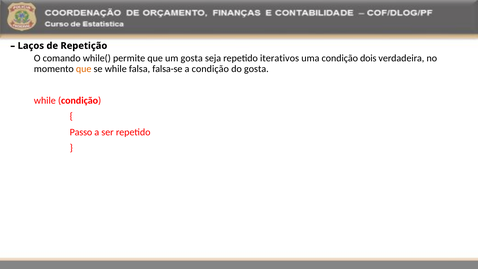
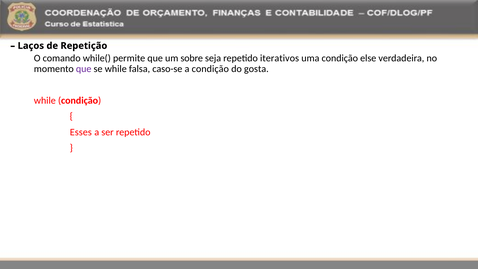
um gosta: gosta -> sobre
dois: dois -> else
que at (84, 69) colour: orange -> purple
falsa-se: falsa-se -> caso-se
Passo: Passo -> Esses
